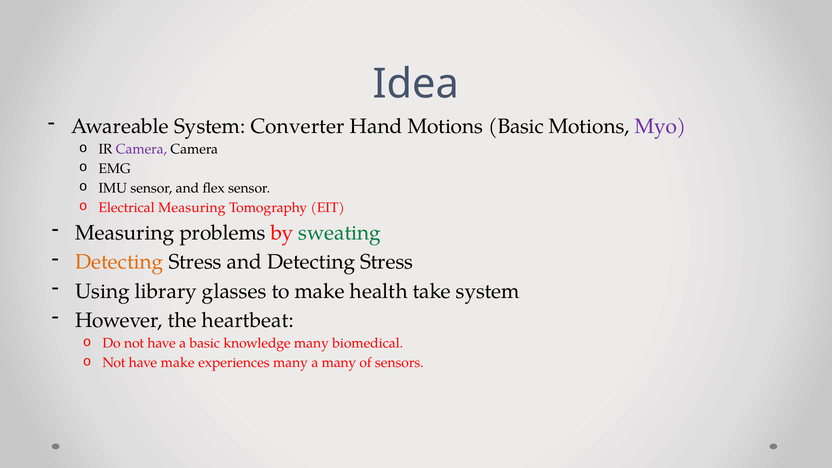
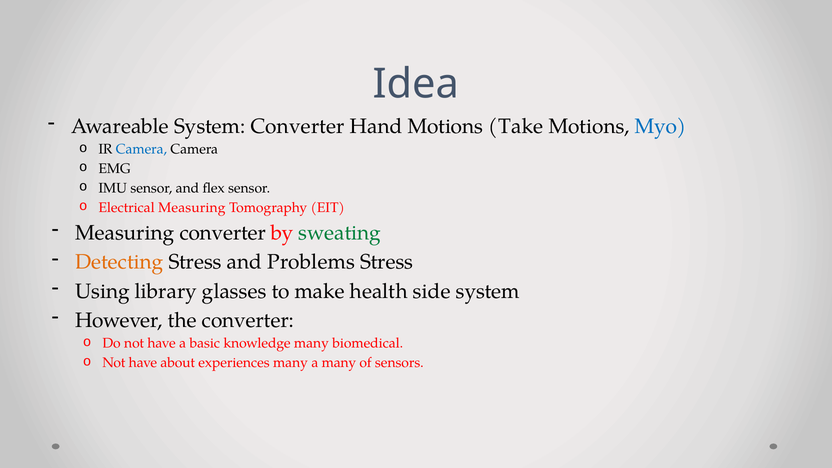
Motions Basic: Basic -> Take
Myo colour: purple -> blue
Camera at (141, 149) colour: purple -> blue
Measuring problems: problems -> converter
and Detecting: Detecting -> Problems
take: take -> side
the heartbeat: heartbeat -> converter
have make: make -> about
